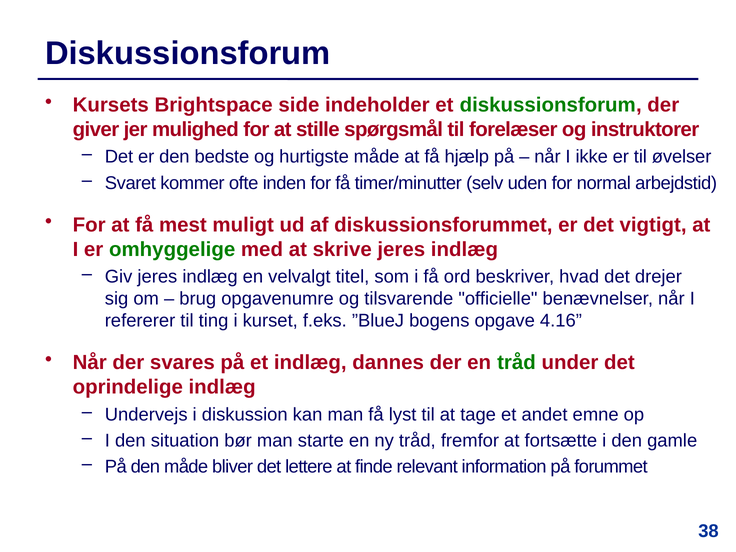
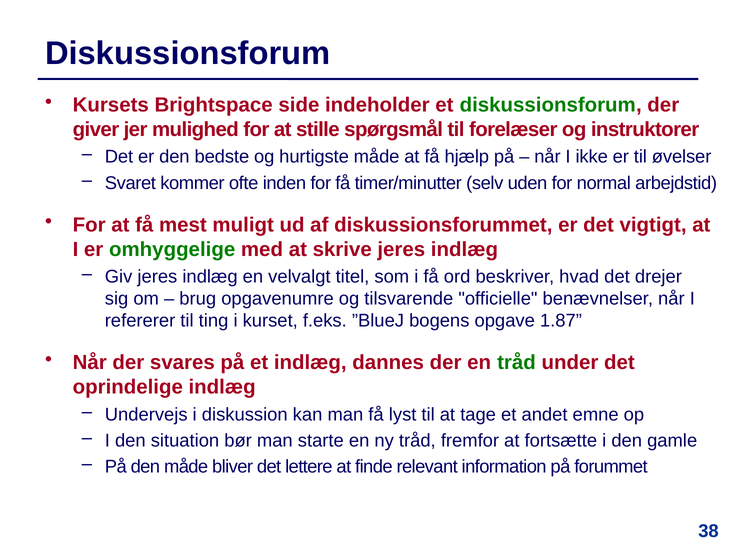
4.16: 4.16 -> 1.87
